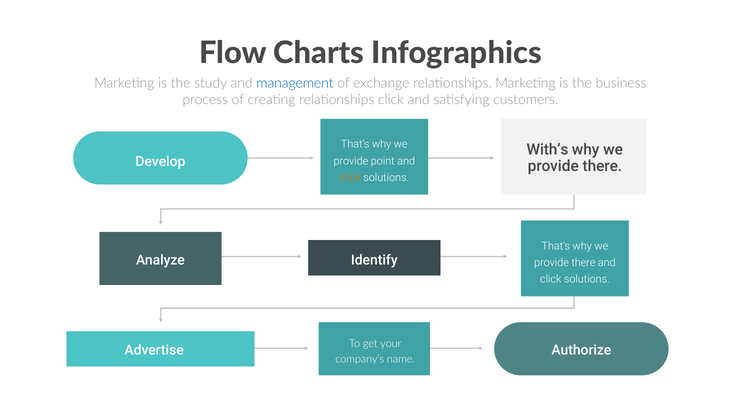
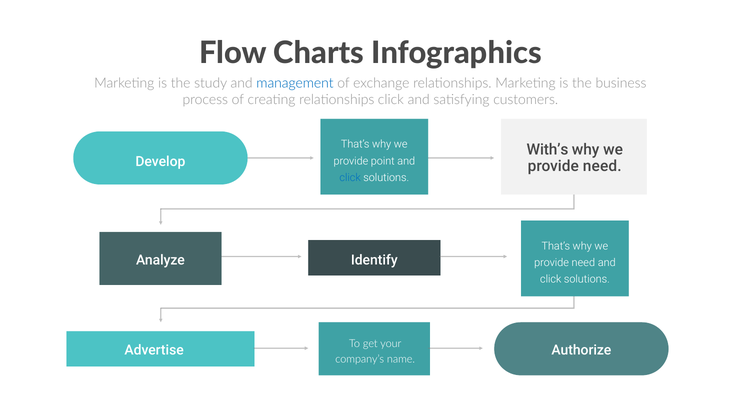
there at (602, 166): there -> need
click at (350, 178) colour: orange -> blue
there at (583, 263): there -> need
